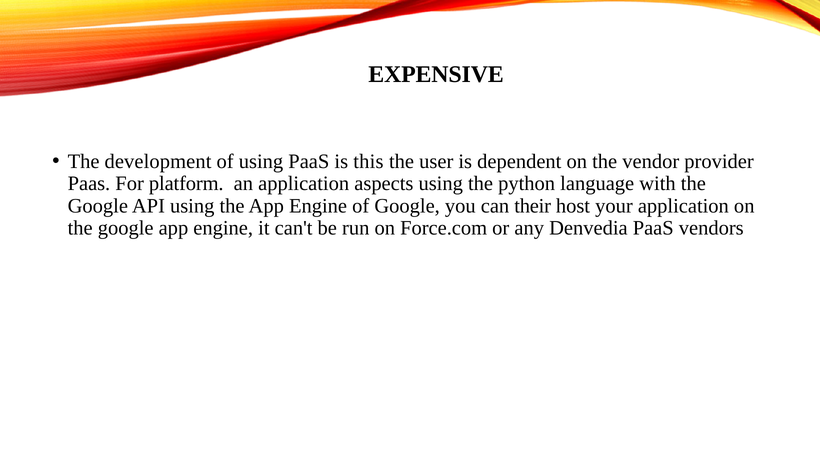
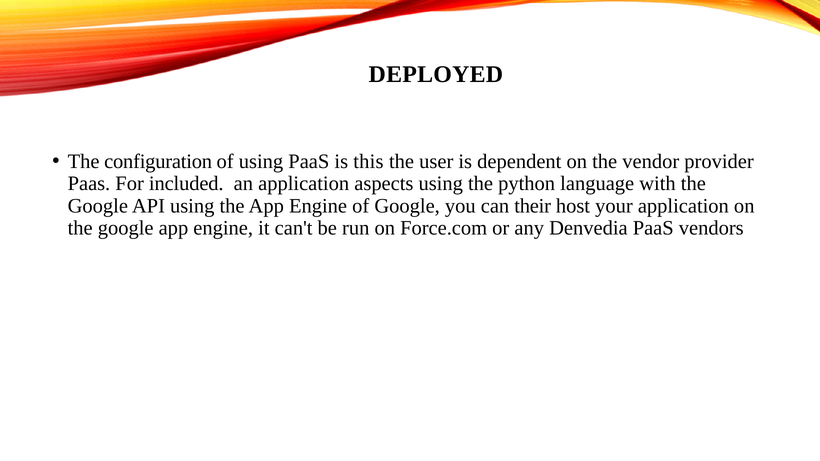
EXPENSIVE: EXPENSIVE -> DEPLOYED
development: development -> configuration
platform: platform -> included
